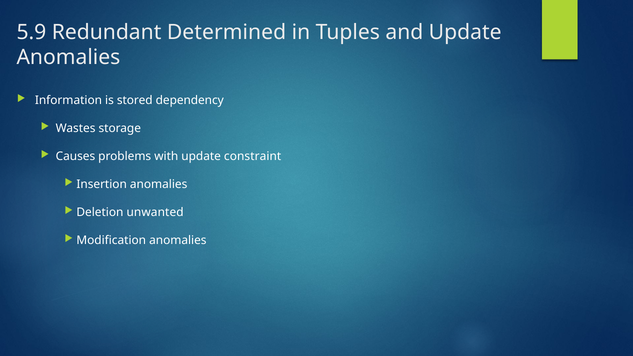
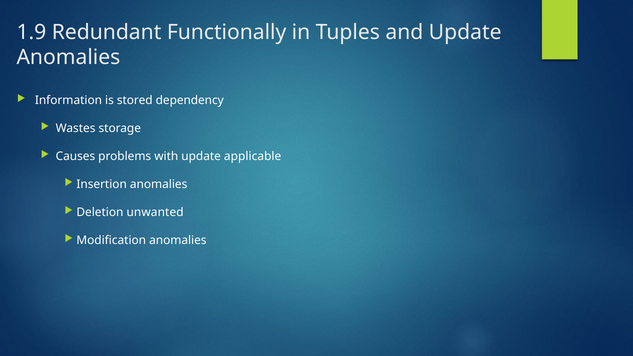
5.9: 5.9 -> 1.9
Determined: Determined -> Functionally
constraint: constraint -> applicable
